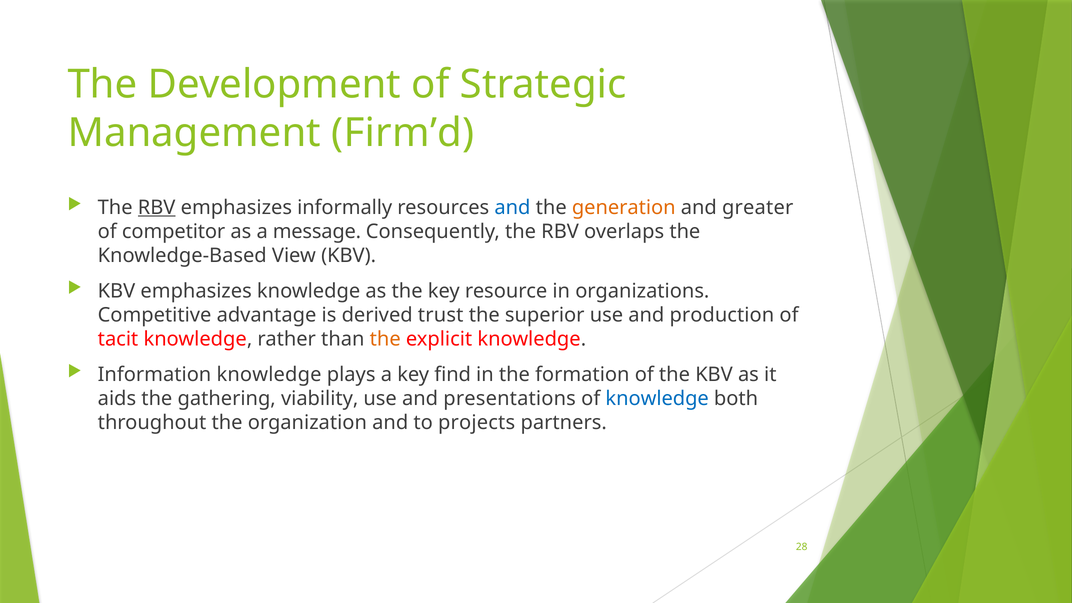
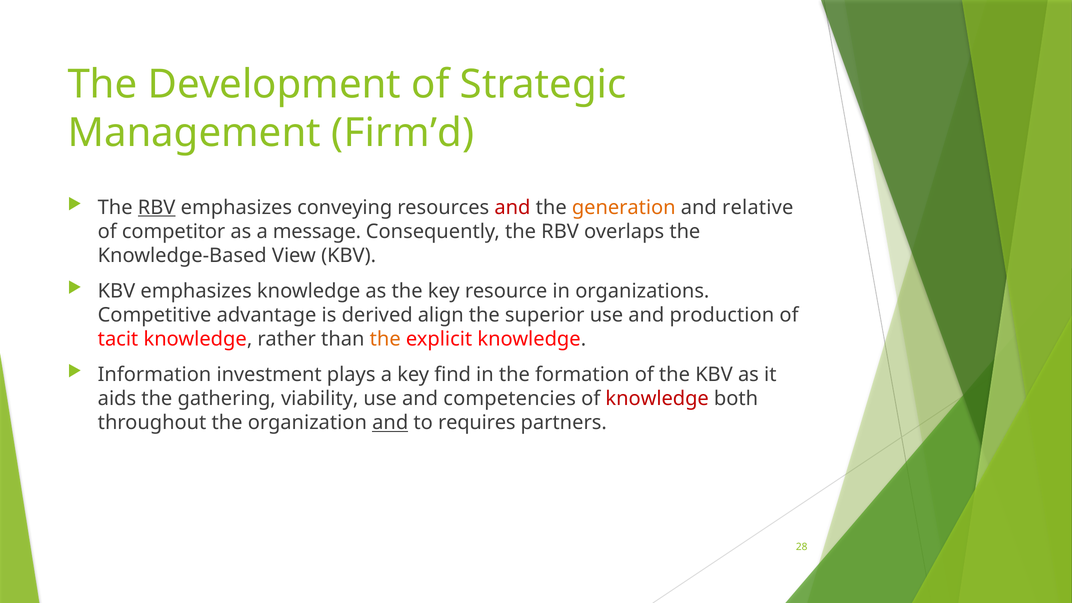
informally: informally -> conveying
and at (512, 207) colour: blue -> red
greater: greater -> relative
trust: trust -> align
Information knowledge: knowledge -> investment
presentations: presentations -> competencies
knowledge at (657, 399) colour: blue -> red
and at (390, 423) underline: none -> present
projects: projects -> requires
